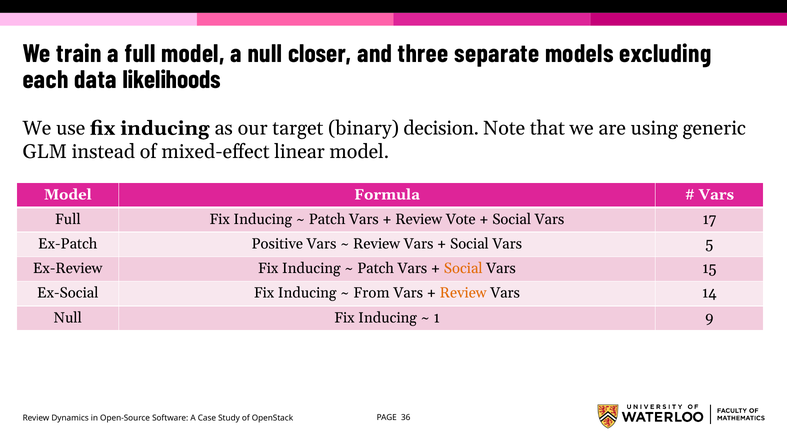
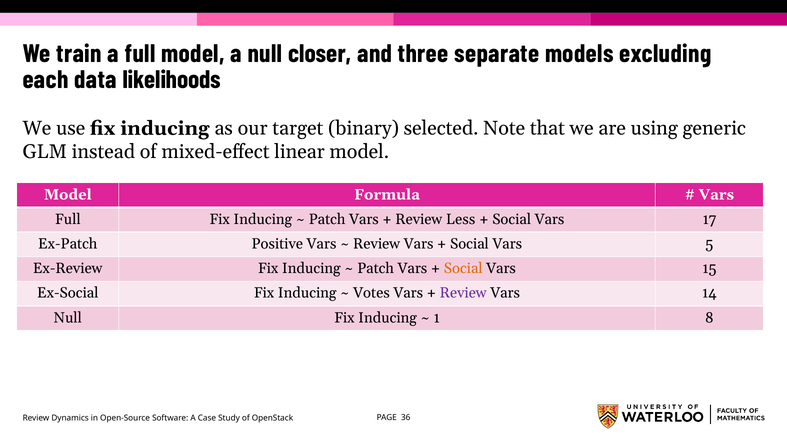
decision: decision -> selected
Vote: Vote -> Less
From: From -> Votes
Review at (463, 293) colour: orange -> purple
9: 9 -> 8
